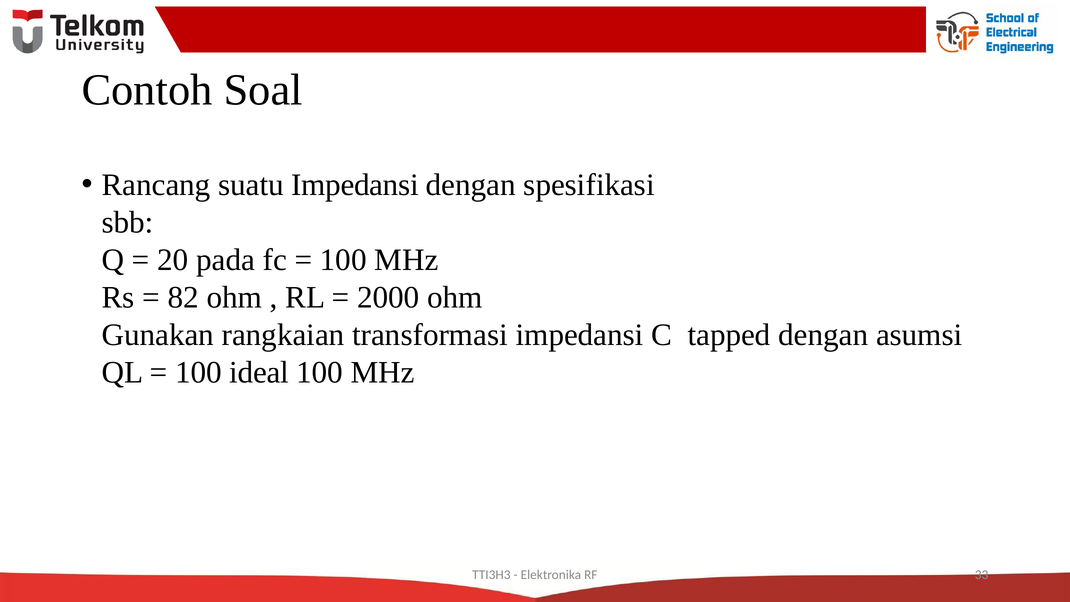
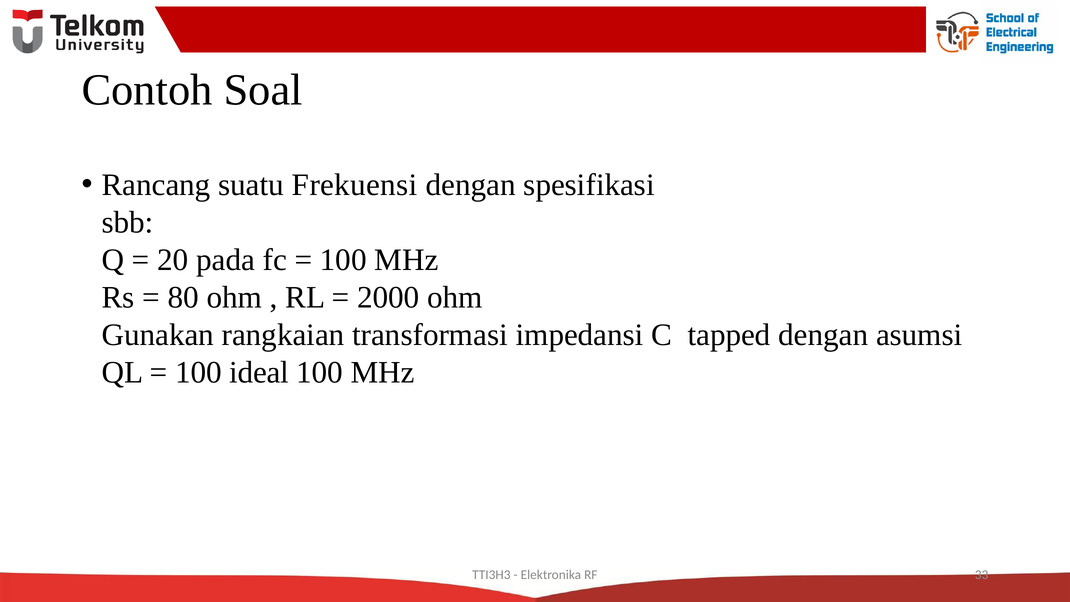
suatu Impedansi: Impedansi -> Frekuensi
82: 82 -> 80
